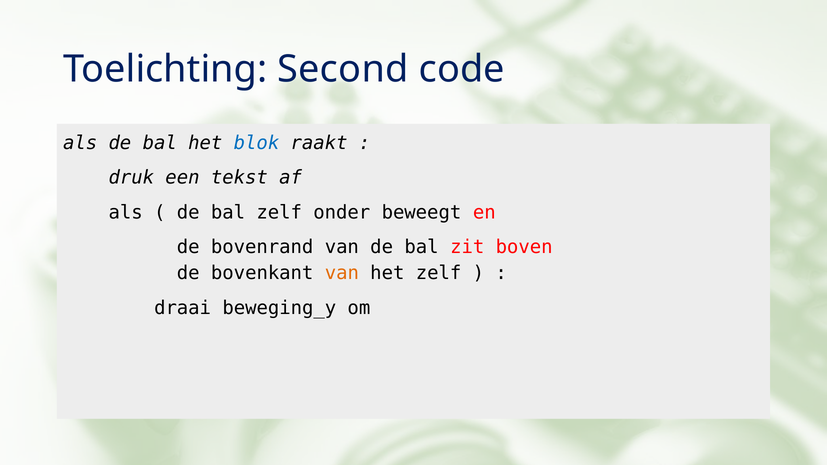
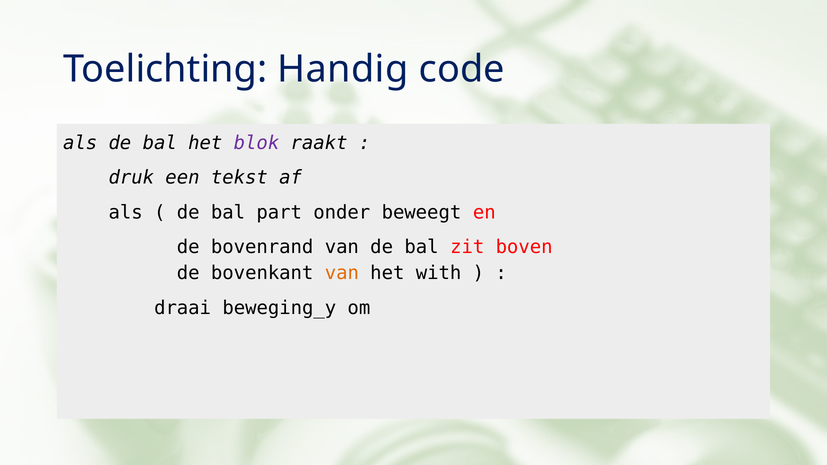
Second: Second -> Handig
blok colour: blue -> purple
bal zelf: zelf -> part
het zelf: zelf -> with
